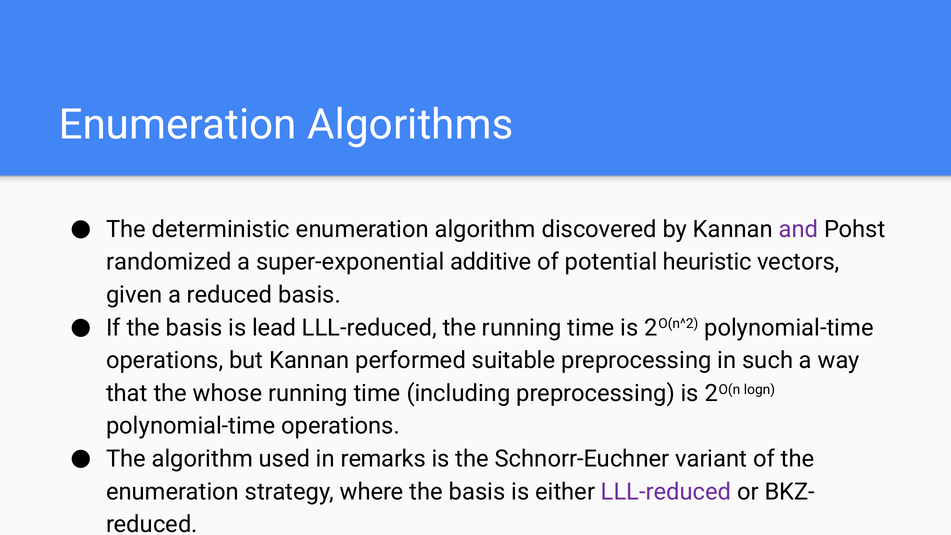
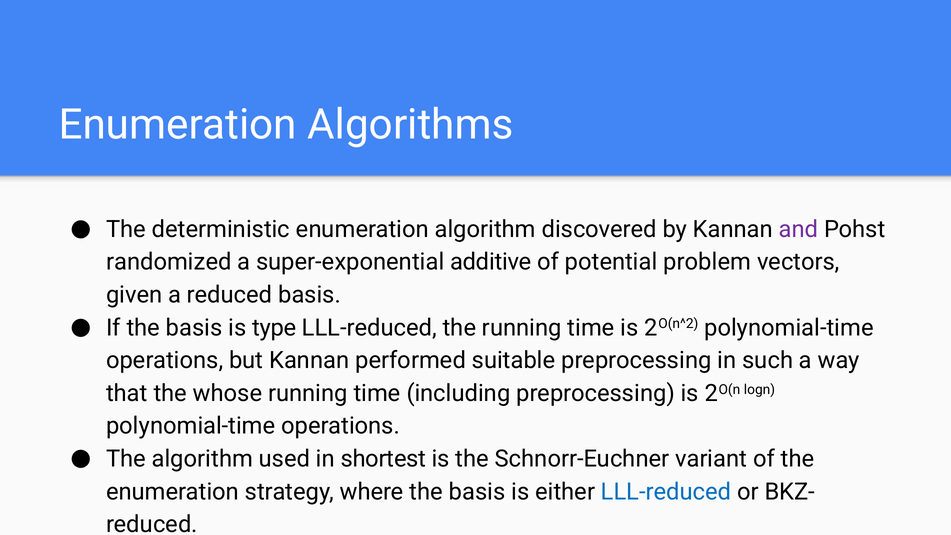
heuristic: heuristic -> problem
lead: lead -> type
remarks: remarks -> shortest
LLL-reduced at (666, 492) colour: purple -> blue
